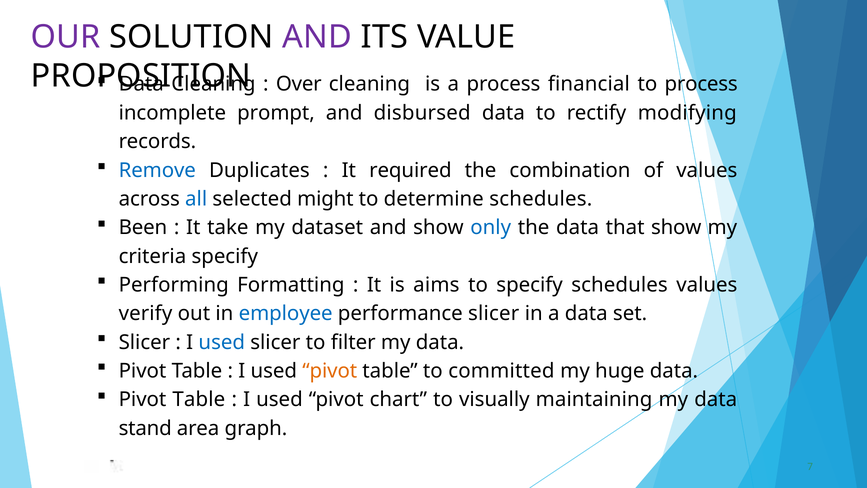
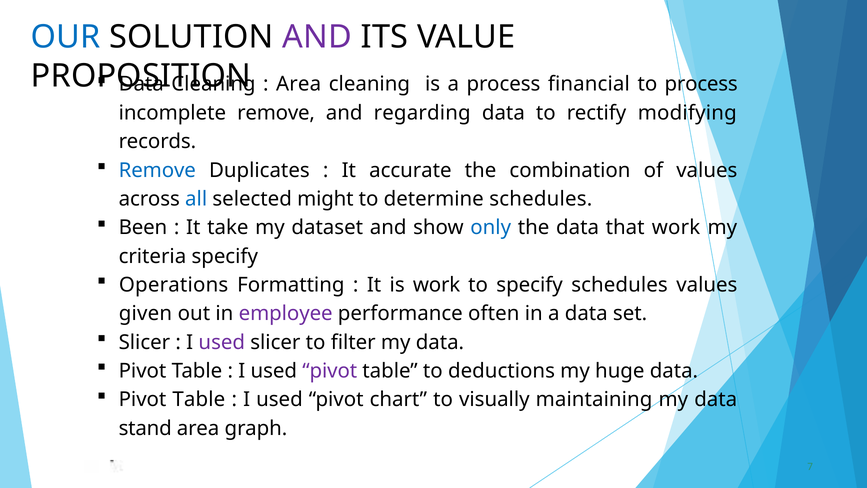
OUR colour: purple -> blue
Over at (299, 84): Over -> Area
incomplete prompt: prompt -> remove
disbursed: disbursed -> regarding
required: required -> accurate
that show: show -> work
Performing: Performing -> Operations
is aims: aims -> work
verify: verify -> given
employee colour: blue -> purple
performance slicer: slicer -> often
used at (222, 342) colour: blue -> purple
pivot at (330, 371) colour: orange -> purple
committed: committed -> deductions
